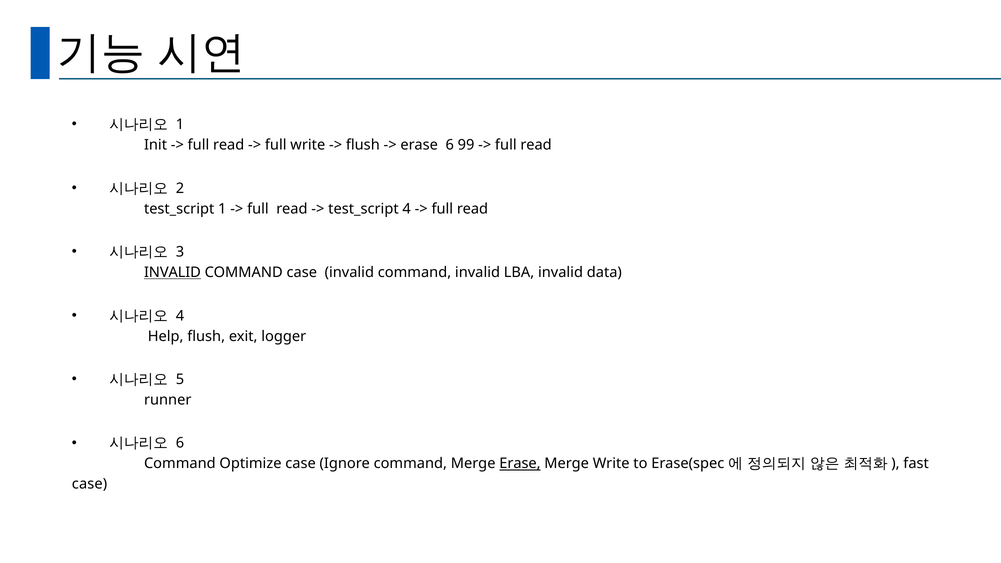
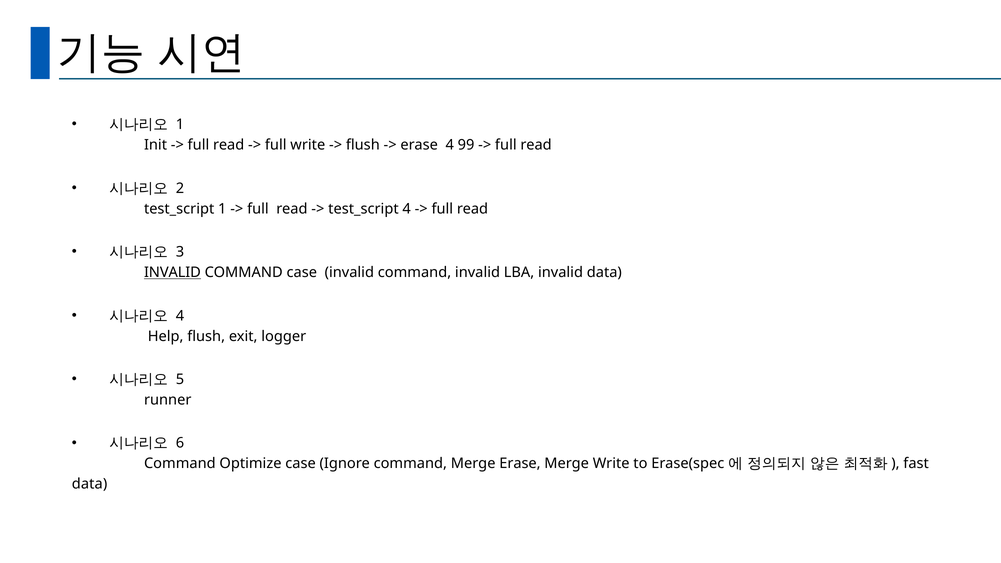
erase 6: 6 -> 4
Erase at (520, 464) underline: present -> none
case at (90, 484): case -> data
